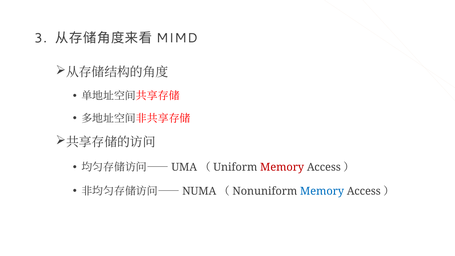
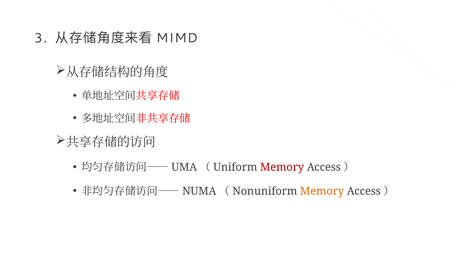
Memory at (322, 191) colour: blue -> orange
